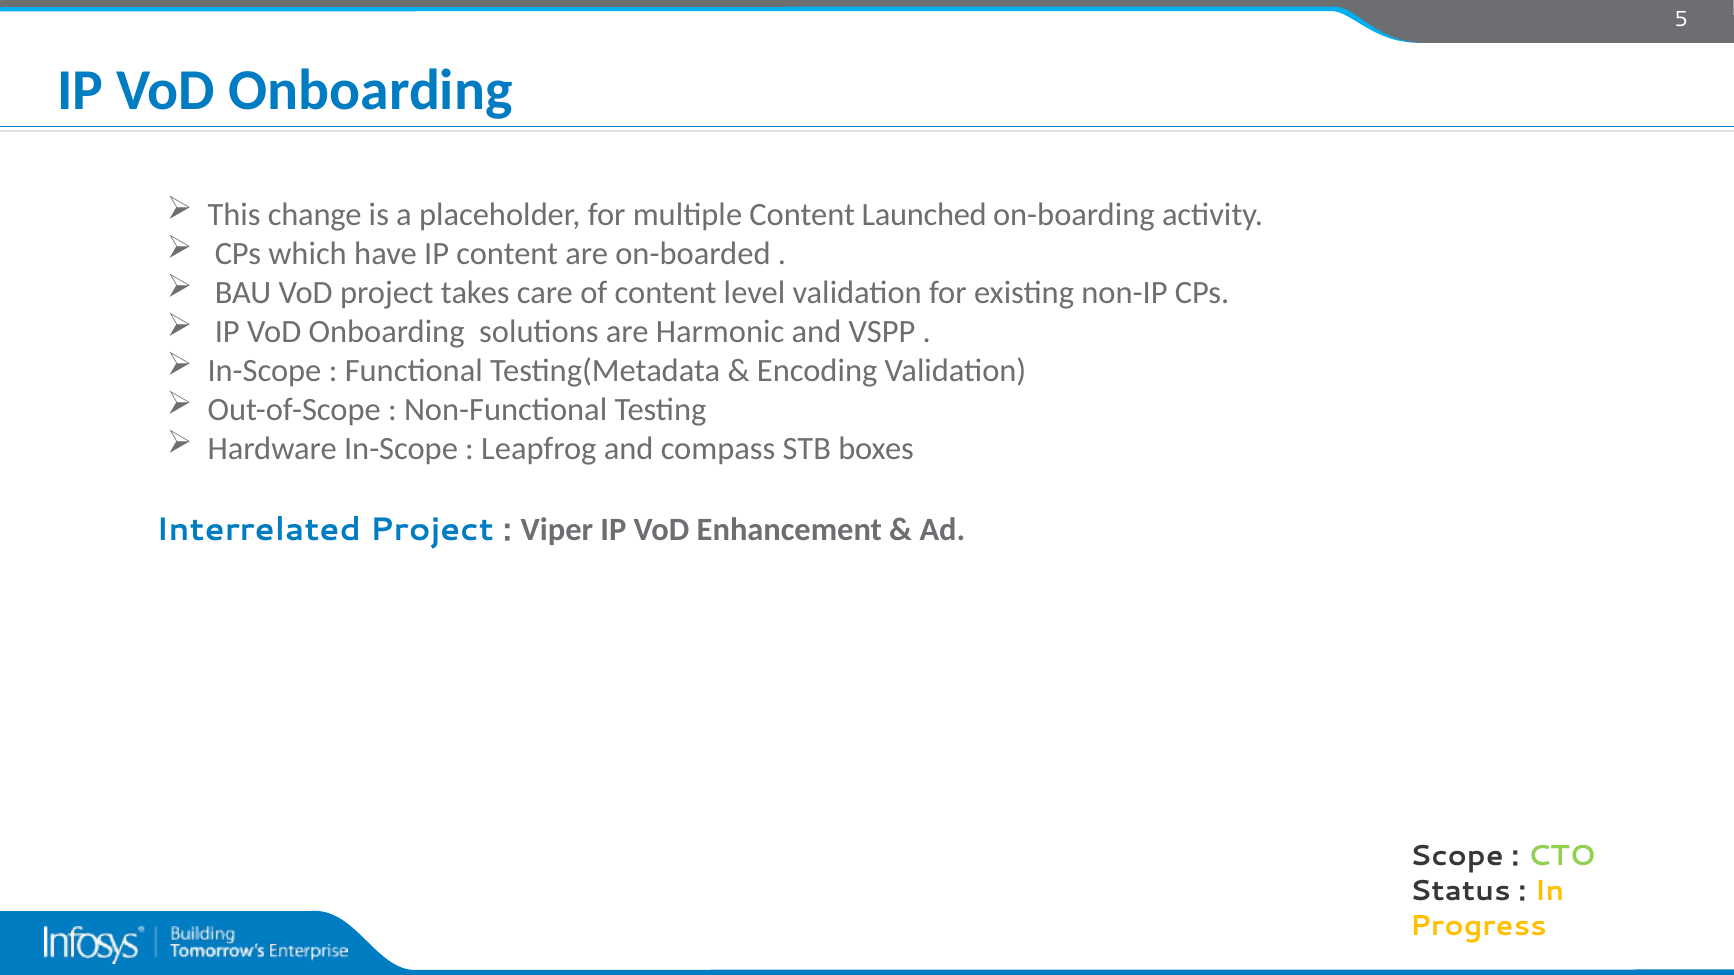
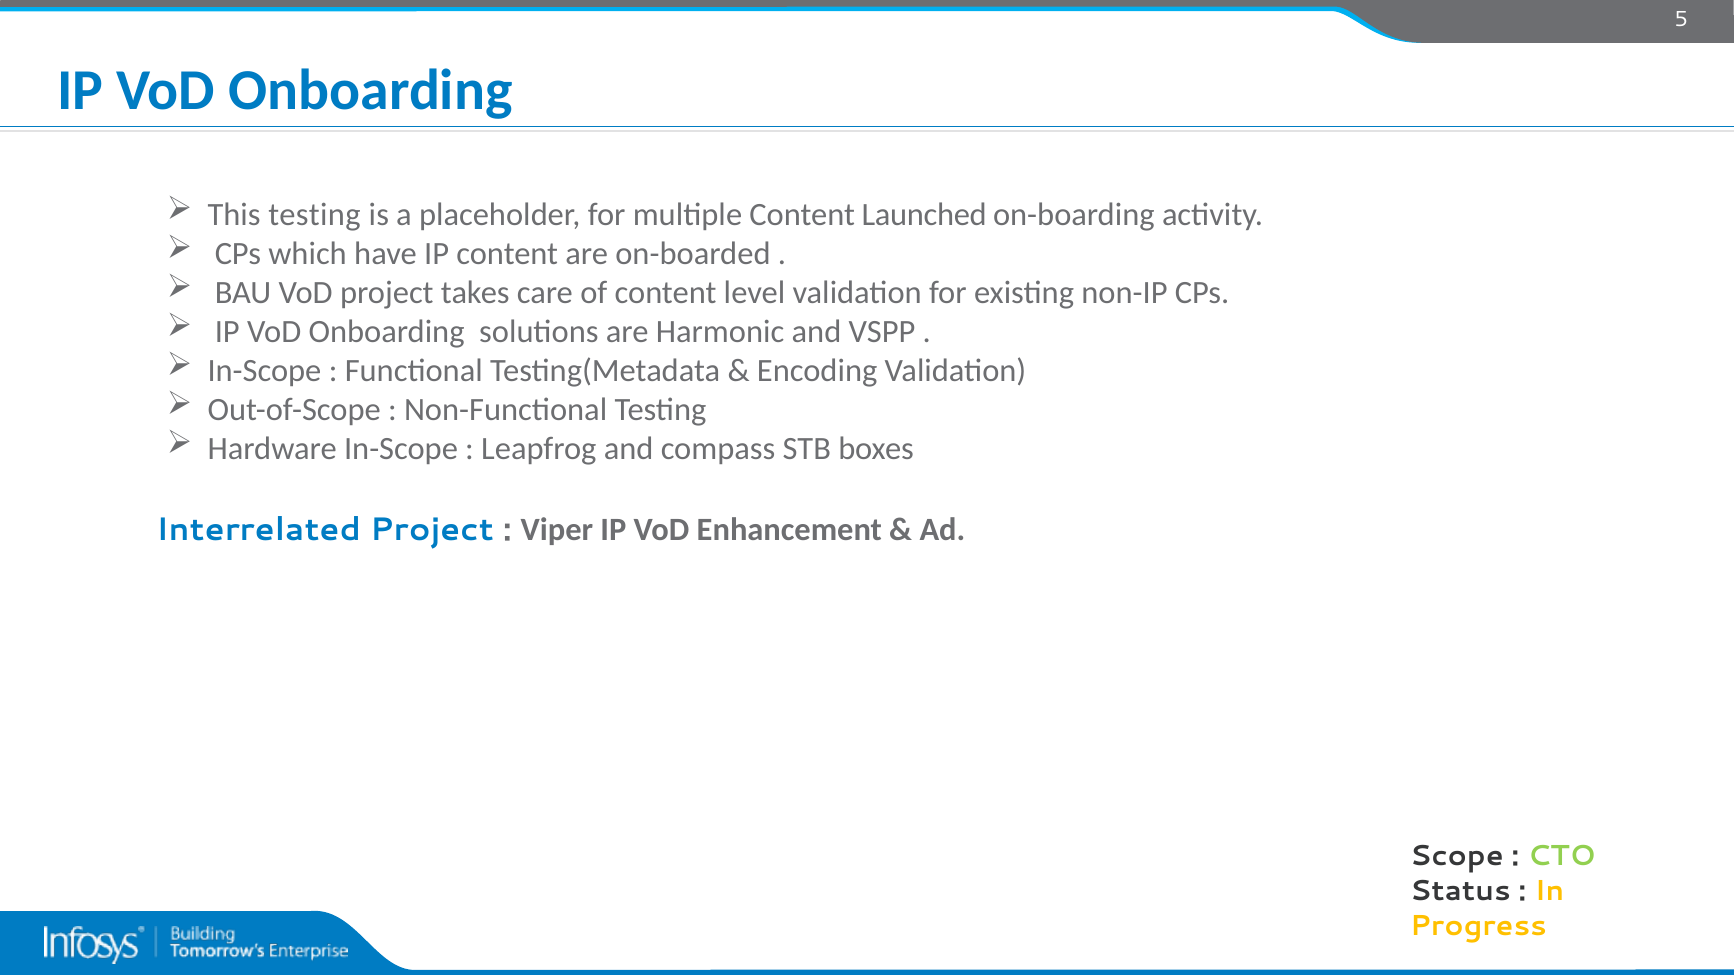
This change: change -> testing
